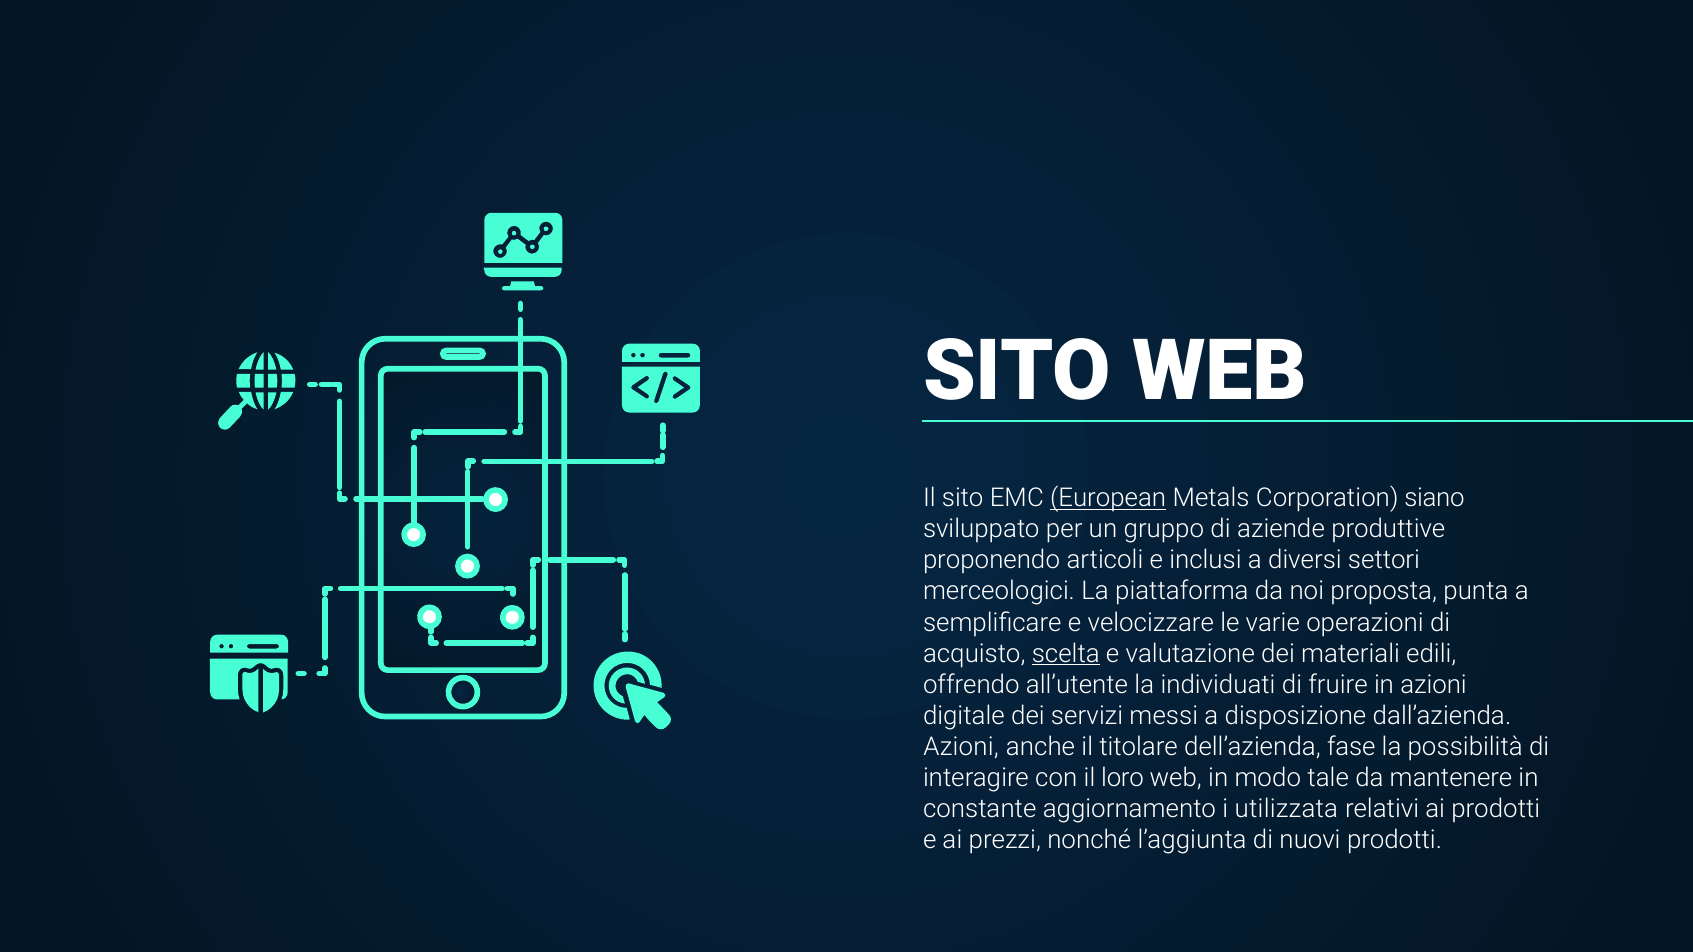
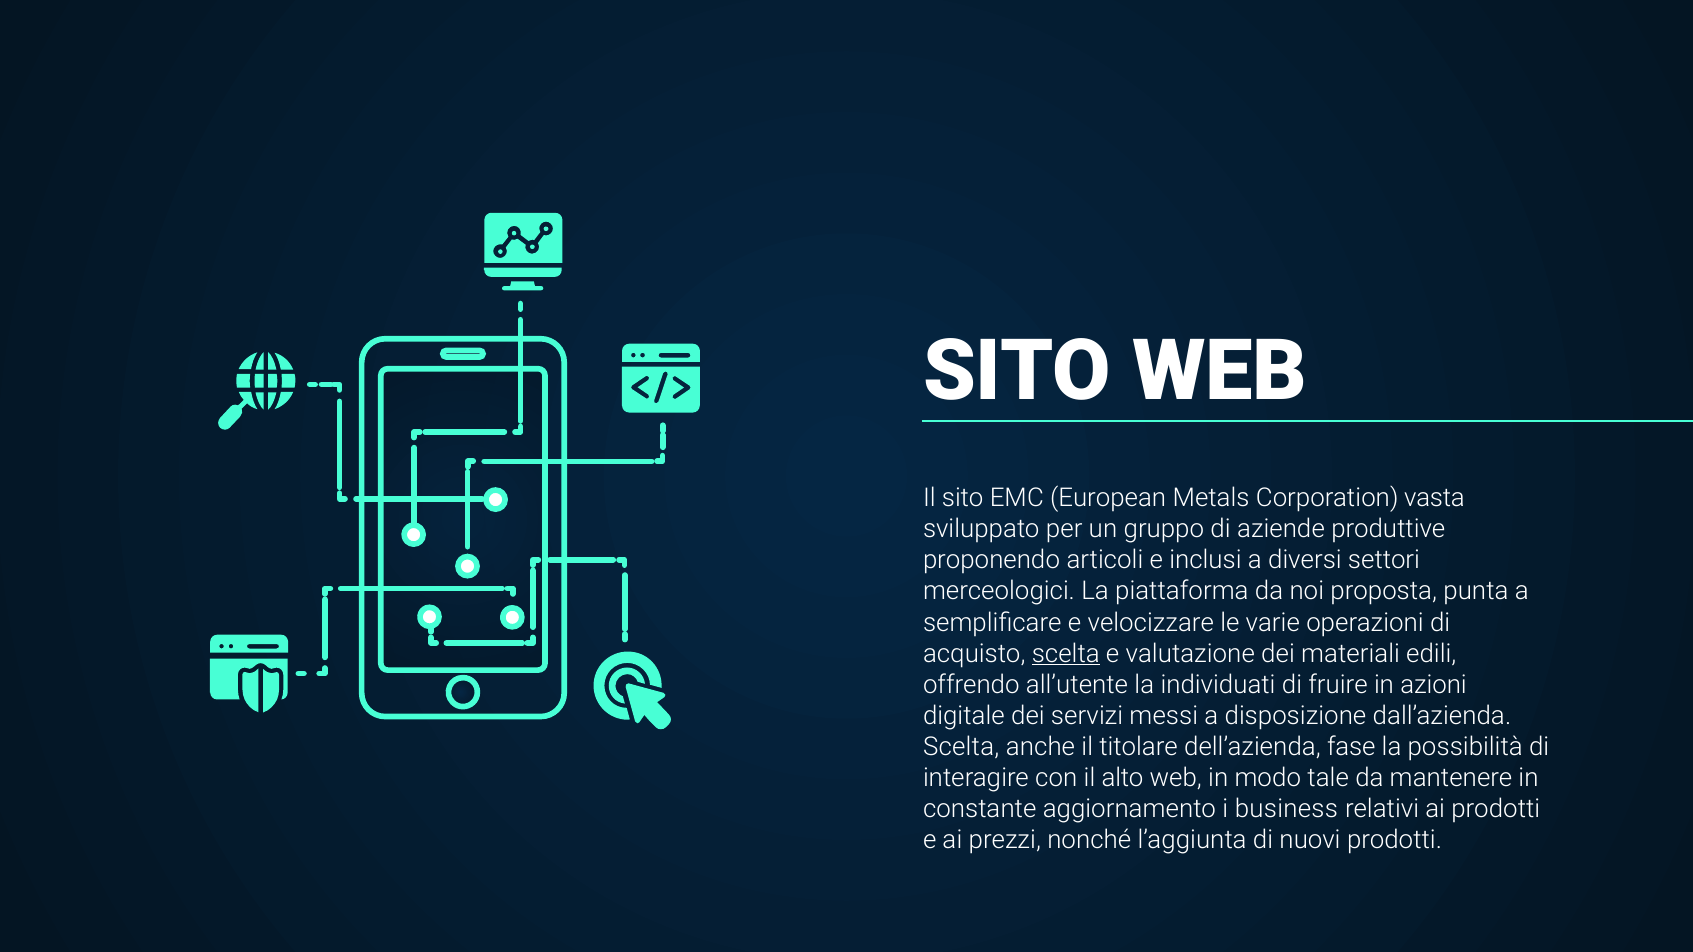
European underline: present -> none
siano: siano -> vasta
Azioni at (961, 747): Azioni -> Scelta
loro: loro -> alto
utilizzata: utilizzata -> business
